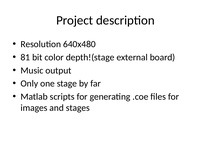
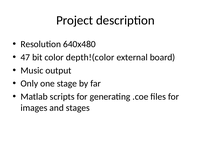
81: 81 -> 47
depth!(stage: depth!(stage -> depth!(color
